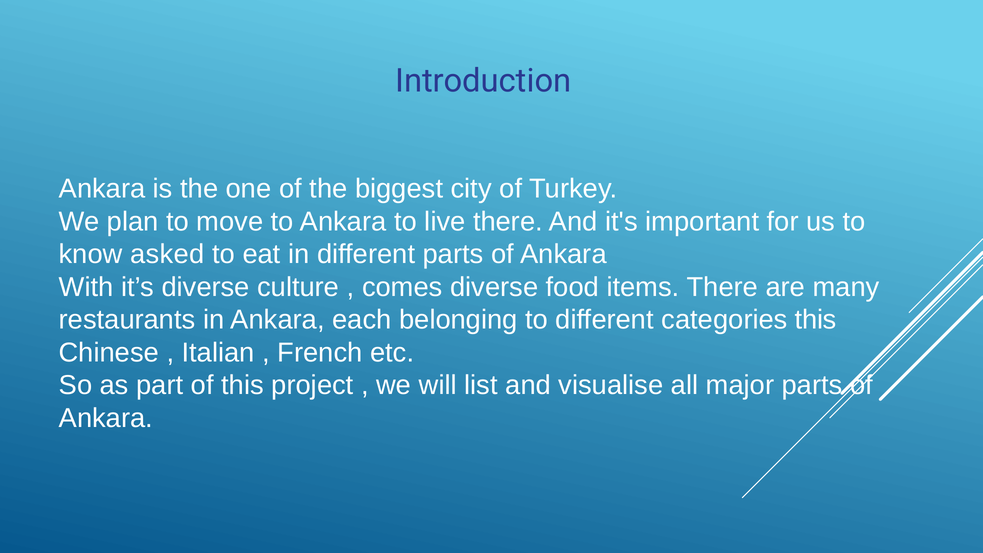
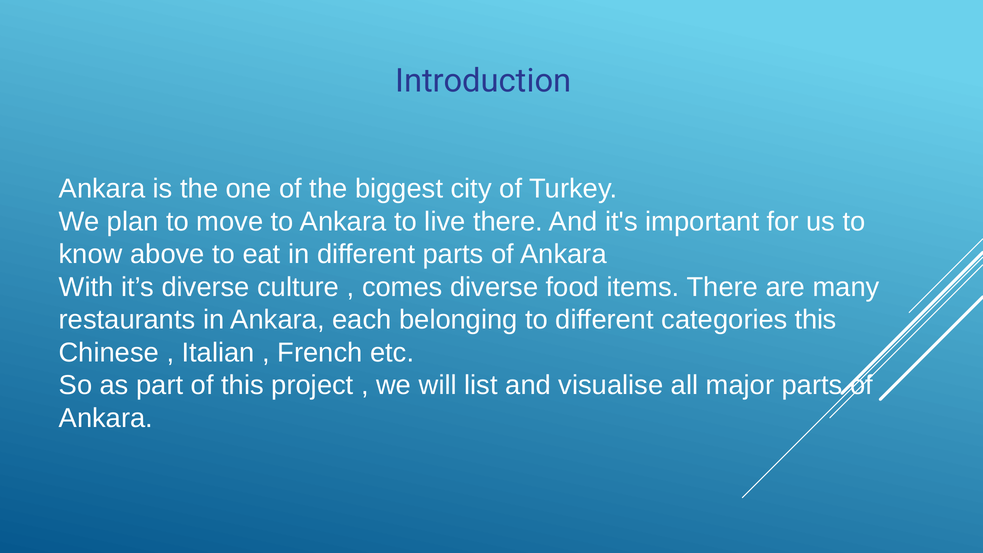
asked: asked -> above
